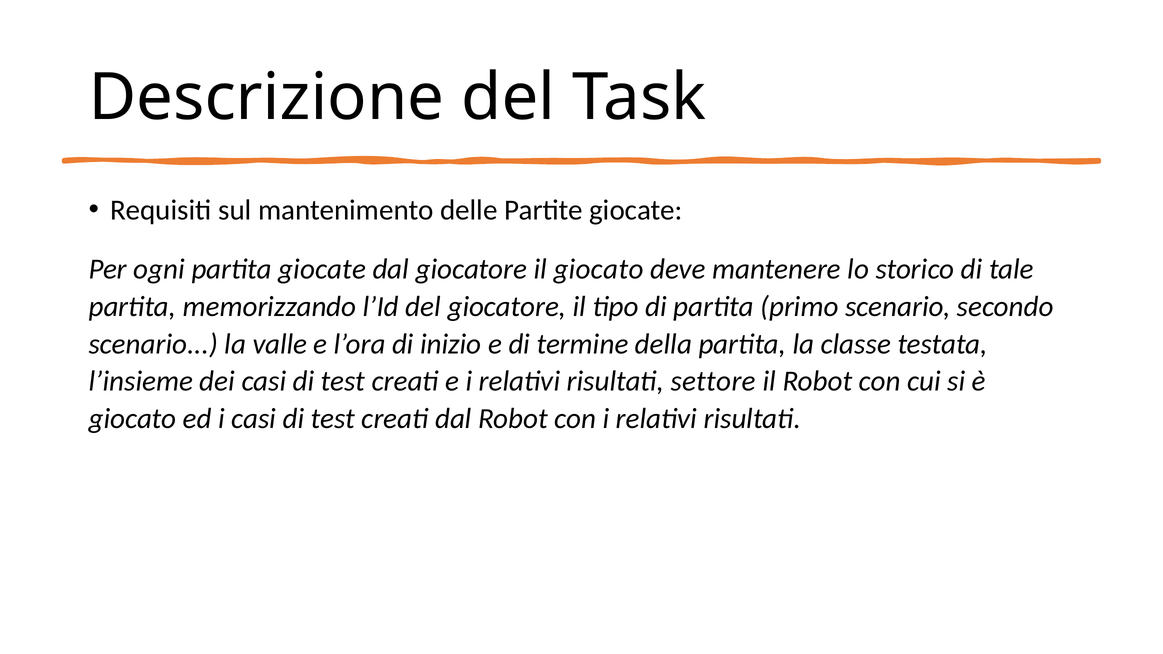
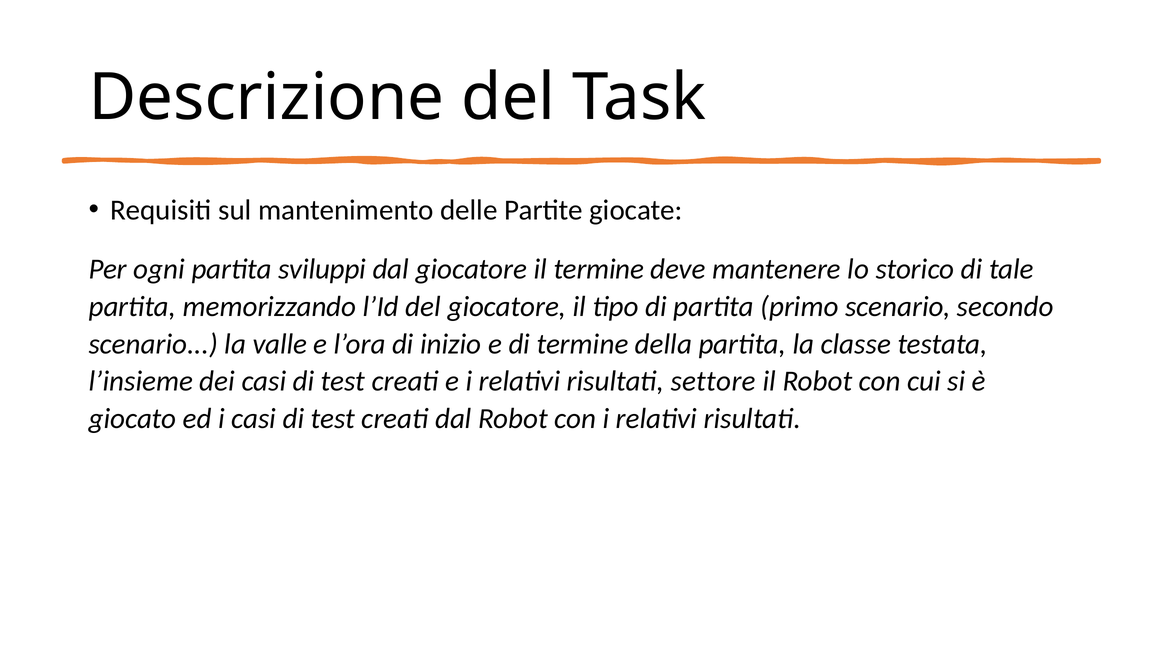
partita giocate: giocate -> sviluppi
il giocato: giocato -> termine
